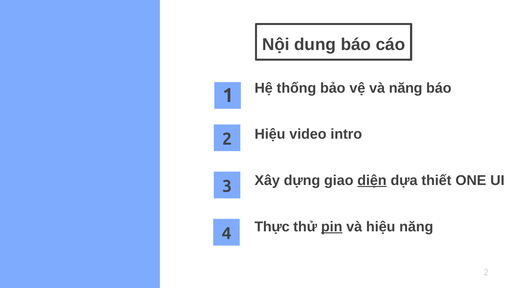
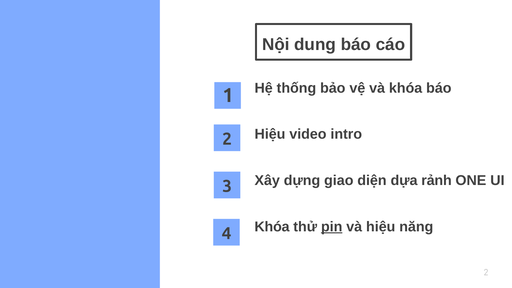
và năng: năng -> khóa
diện underline: present -> none
thiết: thiết -> rảnh
Thực at (272, 227): Thực -> Khóa
